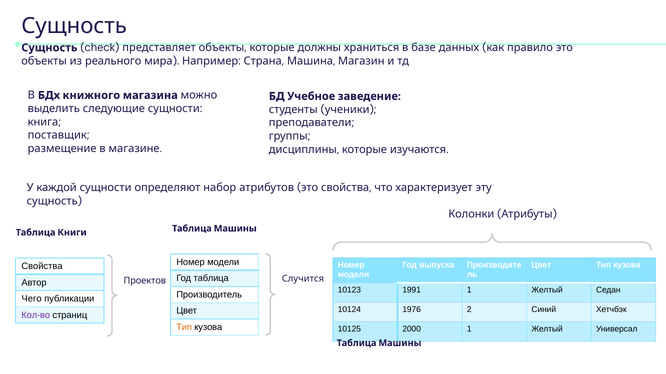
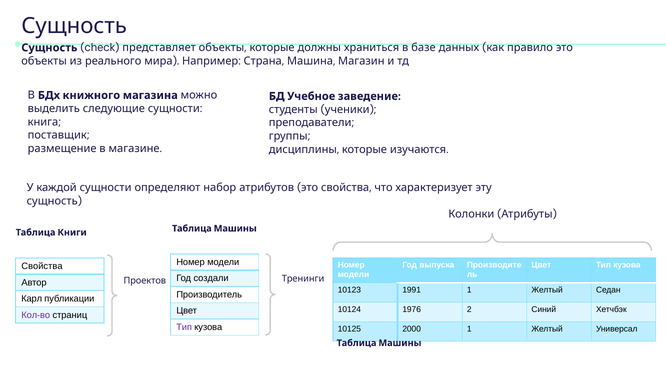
таблица: таблица -> создали
Случится: Случится -> Тренинги
Чего: Чего -> Карл
Тип at (184, 328) colour: orange -> purple
